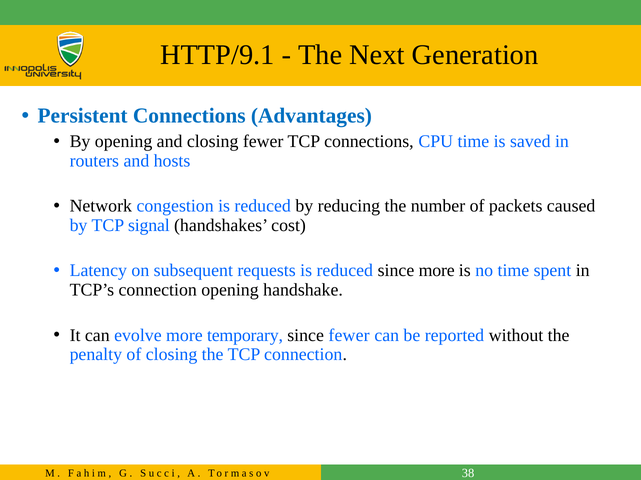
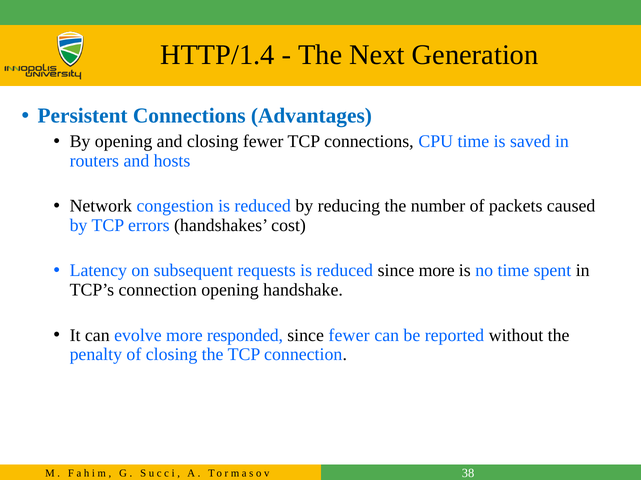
HTTP/9.1: HTTP/9.1 -> HTTP/1.4
signal: signal -> errors
temporary: temporary -> responded
